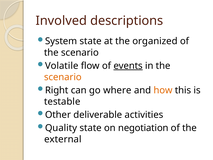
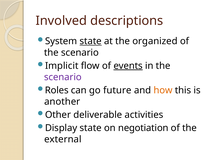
state at (91, 41) underline: none -> present
Volatile: Volatile -> Implicit
scenario at (63, 77) colour: orange -> purple
Right: Right -> Roles
where: where -> future
testable: testable -> another
Quality: Quality -> Display
